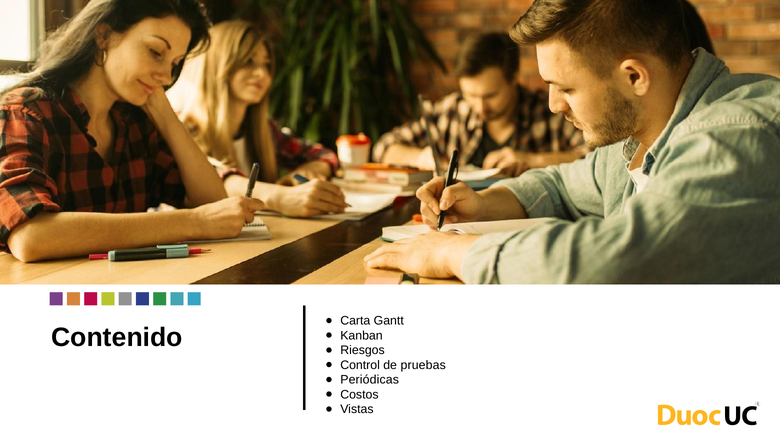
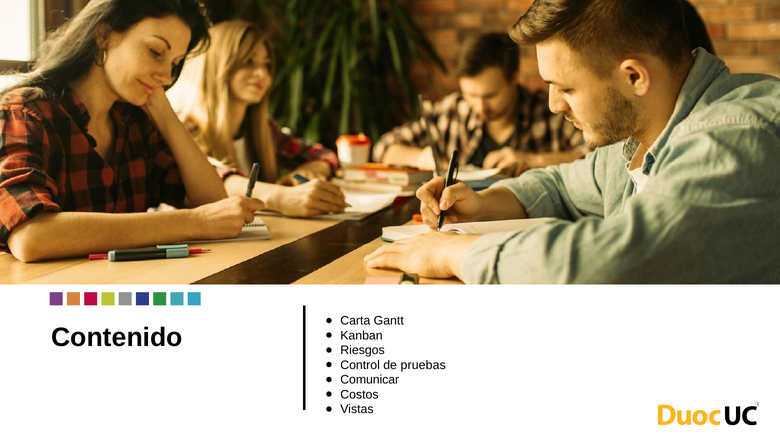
Periódicas: Periódicas -> Comunicar
